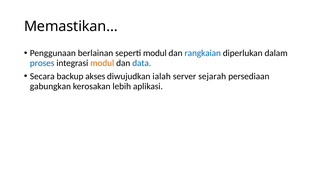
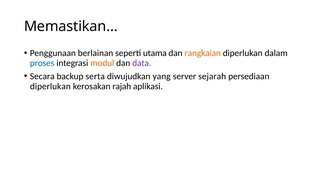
seperti modul: modul -> utama
rangkaian colour: blue -> orange
data colour: blue -> purple
akses: akses -> serta
ialah: ialah -> yang
gabungkan at (50, 86): gabungkan -> diperlukan
lebih: lebih -> rajah
